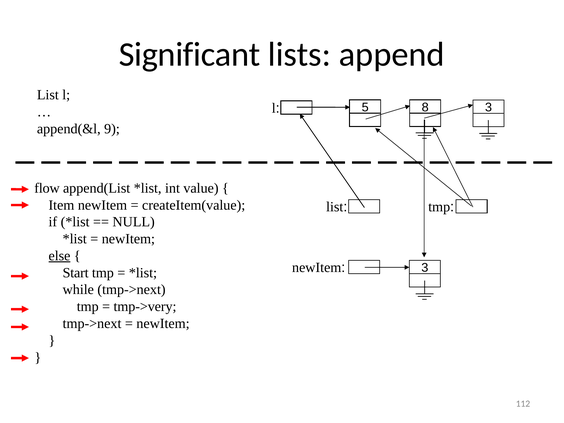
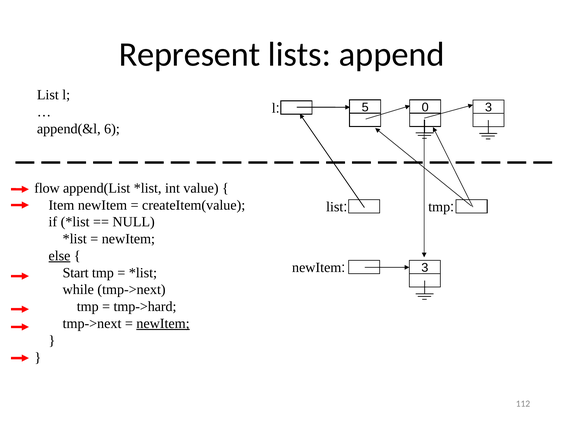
Significant: Significant -> Represent
8: 8 -> 0
9: 9 -> 6
tmp->very: tmp->very -> tmp->hard
newItem at (163, 324) underline: none -> present
